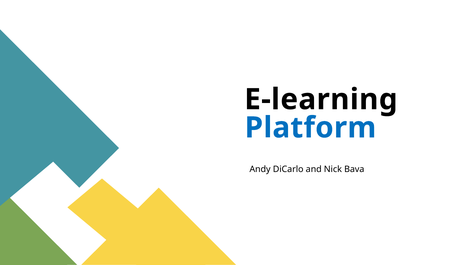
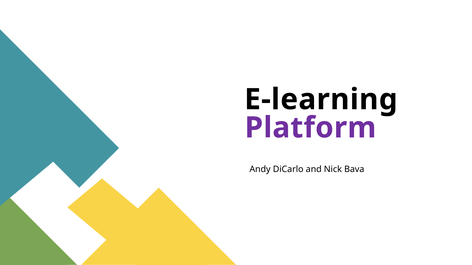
Platform colour: blue -> purple
